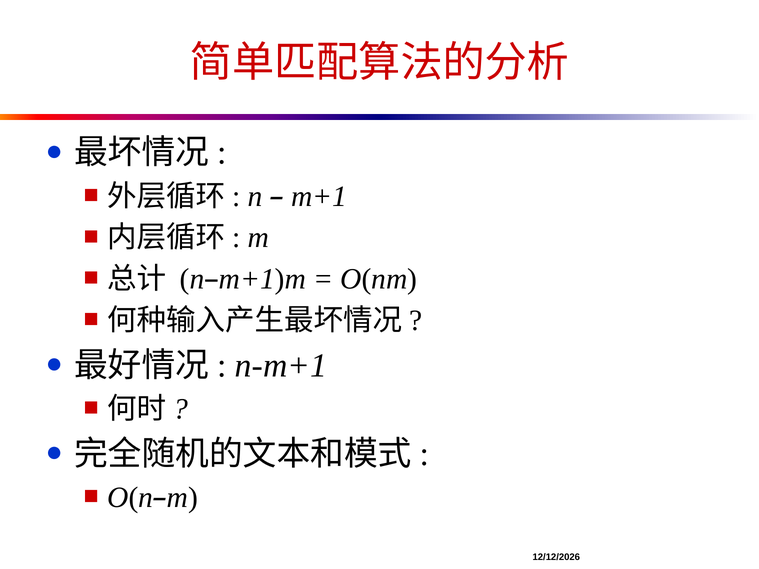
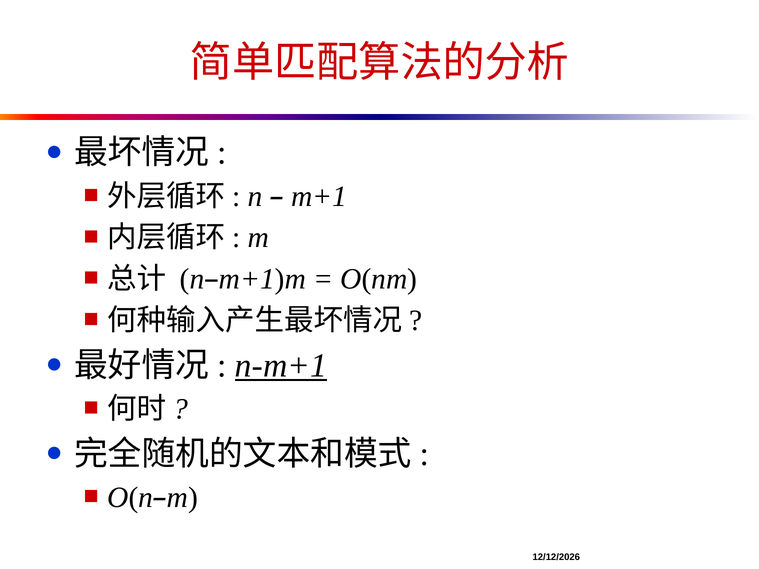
n-m+1 underline: none -> present
